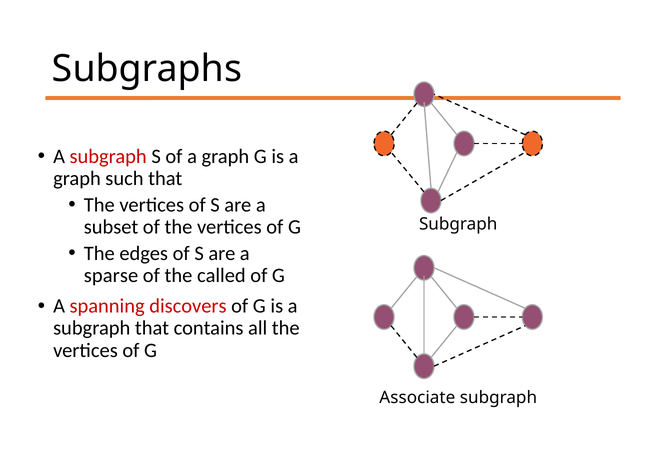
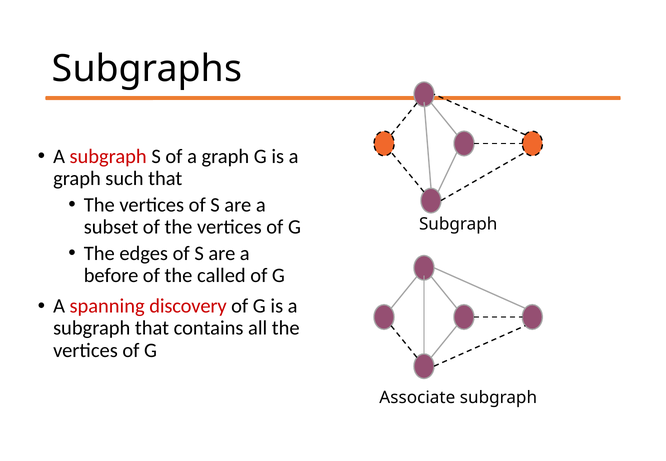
sparse: sparse -> before
discovers: discovers -> discovery
